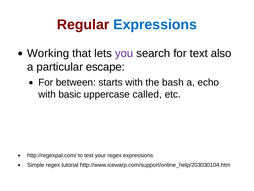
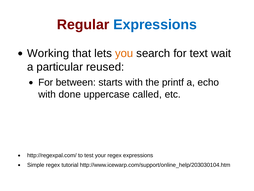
you colour: purple -> orange
also: also -> wait
escape: escape -> reused
bash: bash -> printf
basic: basic -> done
